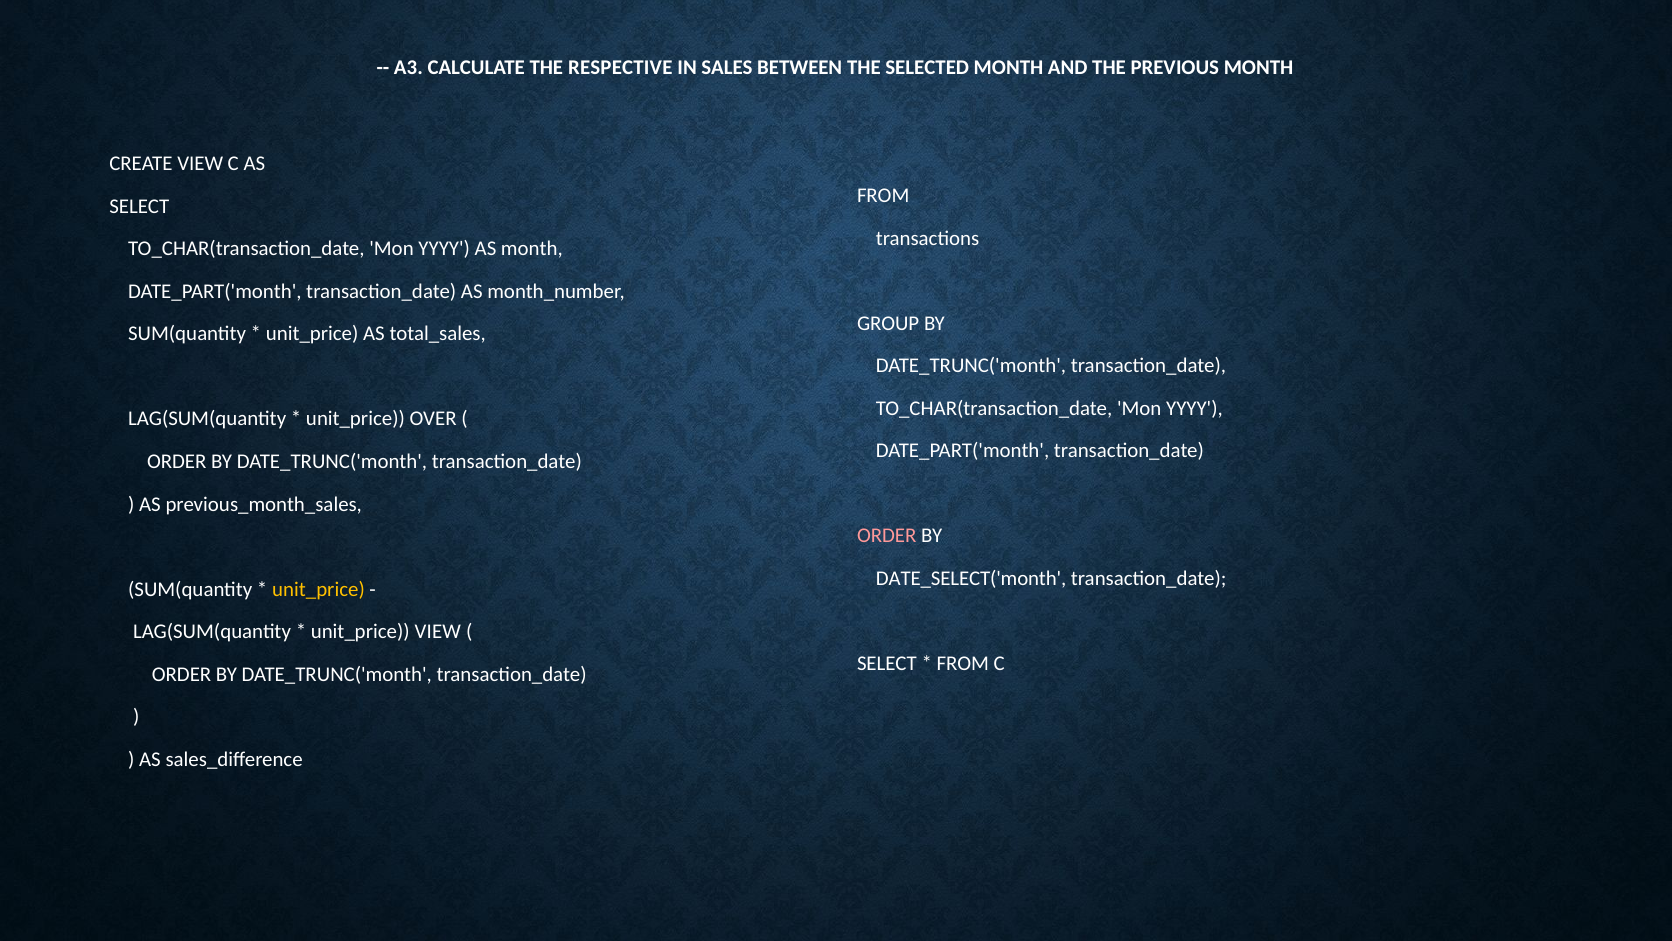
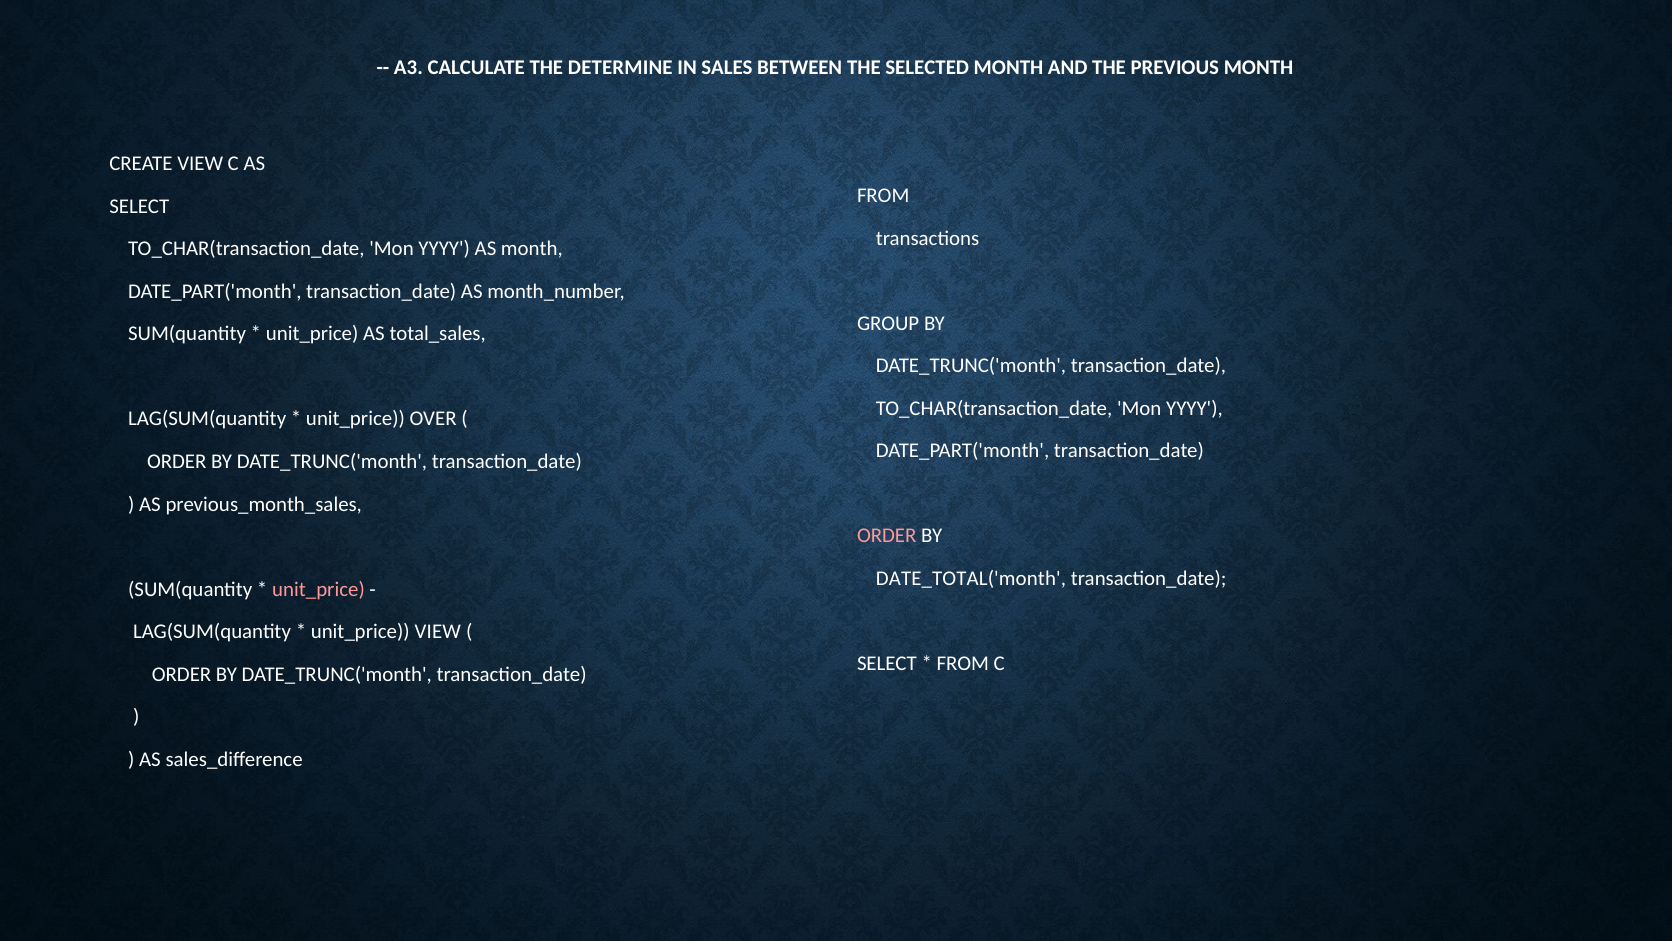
RESPECTIVE: RESPECTIVE -> DETERMINE
DATE_SELECT('month: DATE_SELECT('month -> DATE_TOTAL('month
unit_price at (318, 589) colour: yellow -> pink
